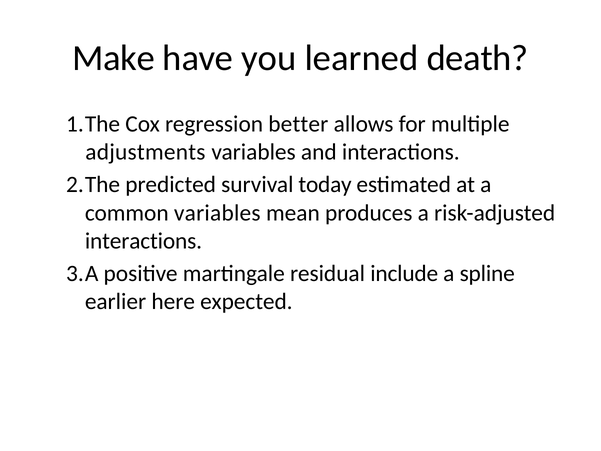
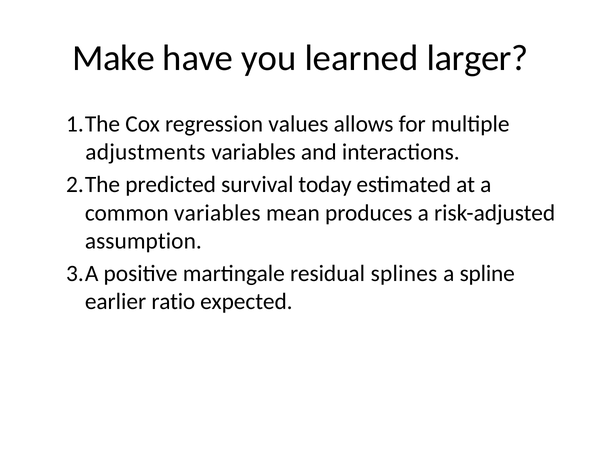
death: death -> larger
better: better -> values
interactions at (143, 241): interactions -> assumption
include: include -> splines
here: here -> ratio
